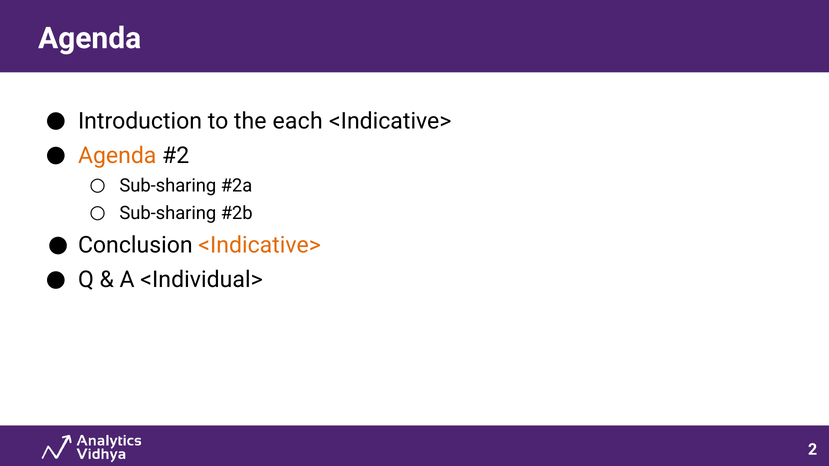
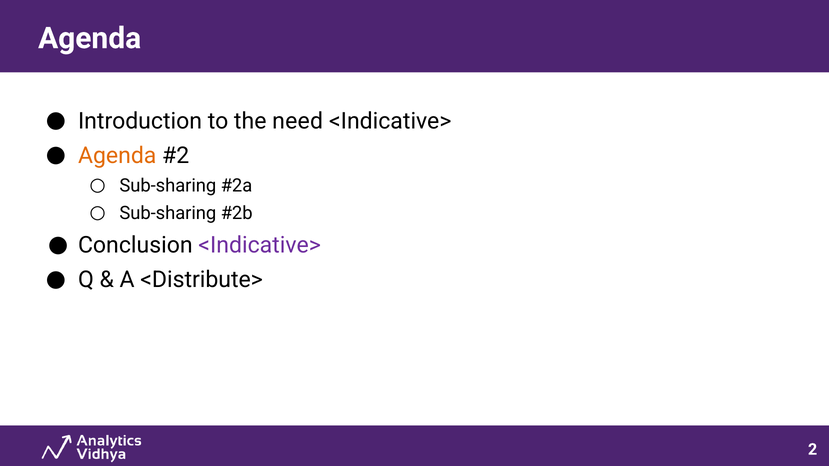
each: each -> need
<Indicative> at (260, 246) colour: orange -> purple
<Individual>: <Individual> -> <Distribute>
